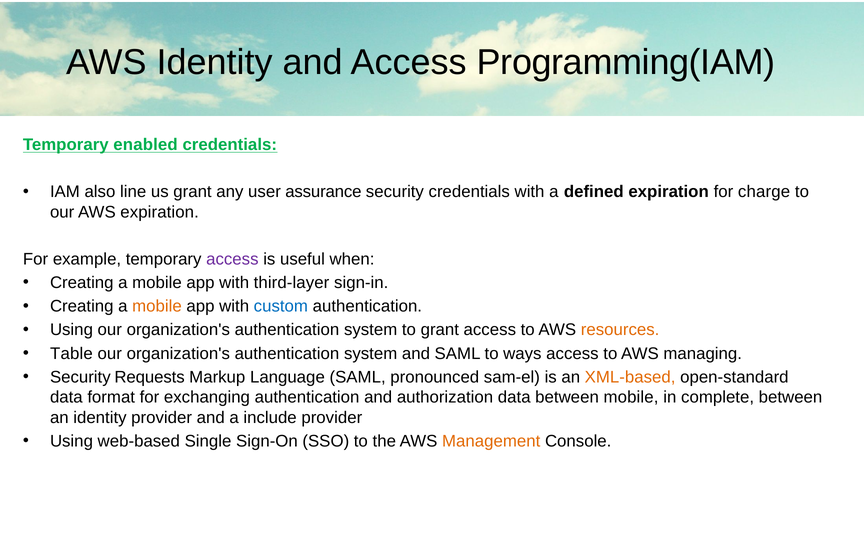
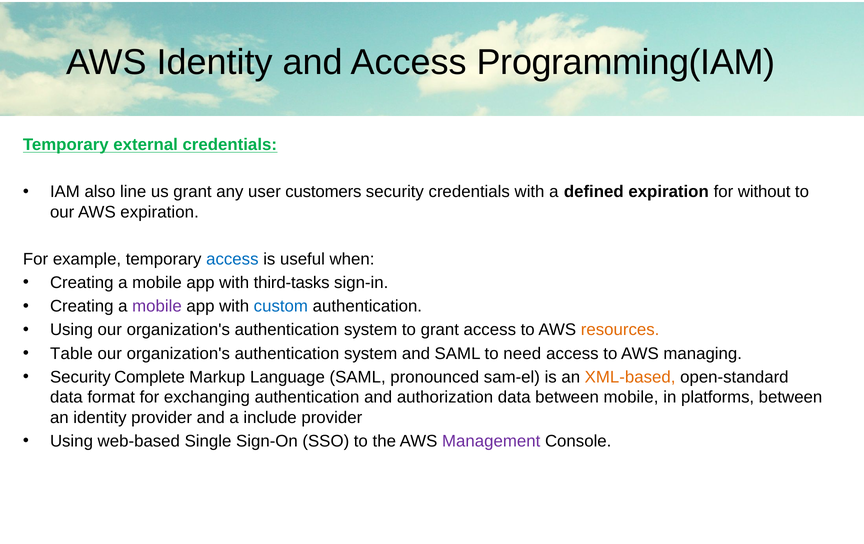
enabled: enabled -> external
assurance: assurance -> customers
charge: charge -> without
access at (232, 259) colour: purple -> blue
third-layer: third-layer -> third-tasks
mobile at (157, 306) colour: orange -> purple
ways: ways -> need
Requests: Requests -> Complete
complete: complete -> platforms
Management colour: orange -> purple
